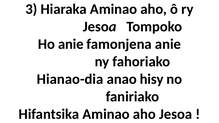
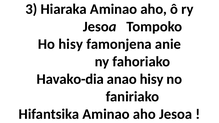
Ho anie: anie -> hisy
Hianao-dia: Hianao-dia -> Havako-dia
